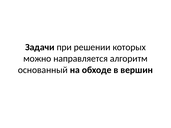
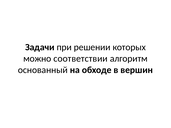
направляется: направляется -> соответствии
